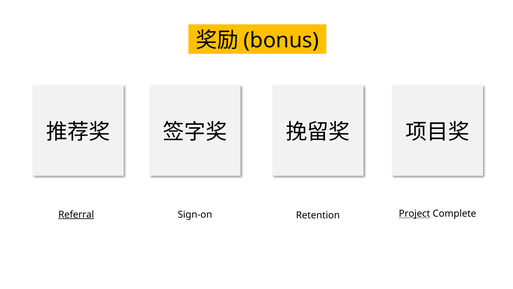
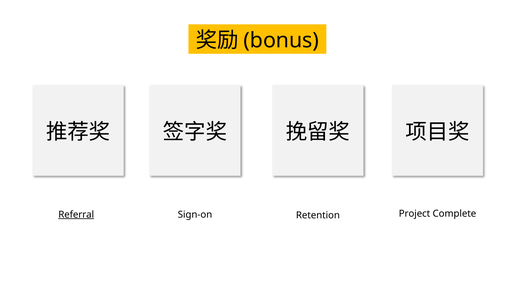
Project underline: present -> none
